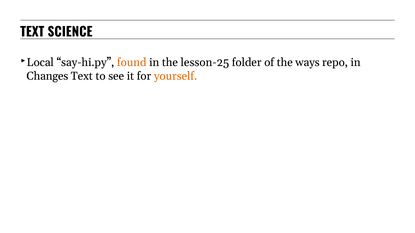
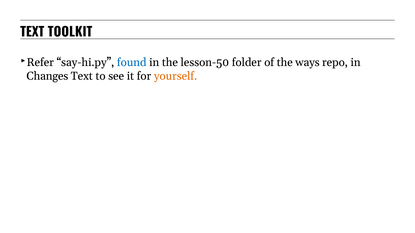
SCIENCE: SCIENCE -> TOOLKIT
Local: Local -> Refer
found colour: orange -> blue
lesson-25: lesson-25 -> lesson-50
